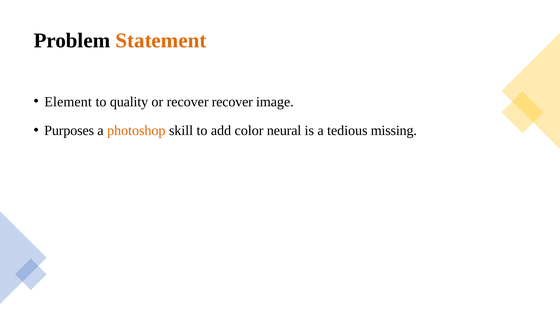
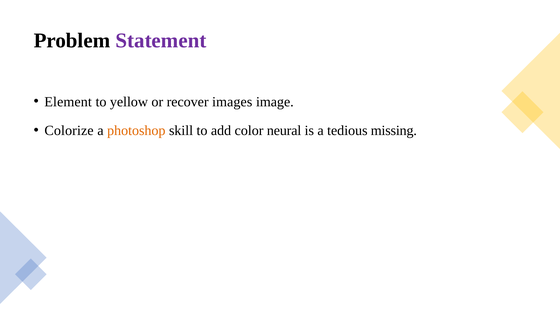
Statement colour: orange -> purple
quality: quality -> yellow
recover recover: recover -> images
Purposes: Purposes -> Colorize
